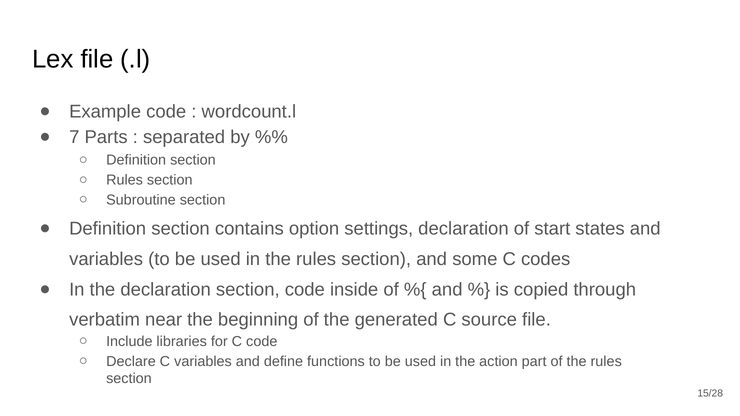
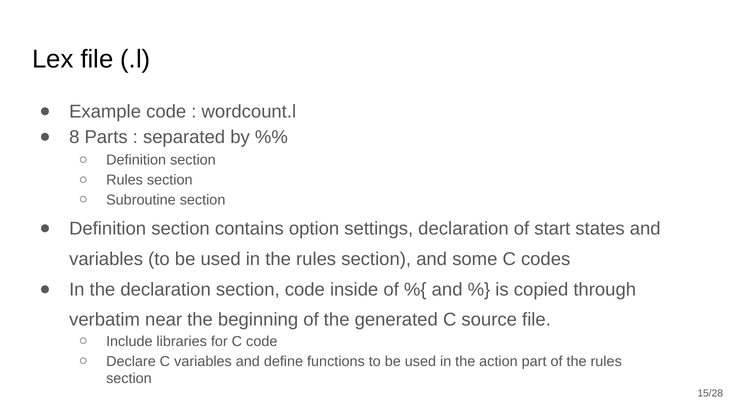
7: 7 -> 8
